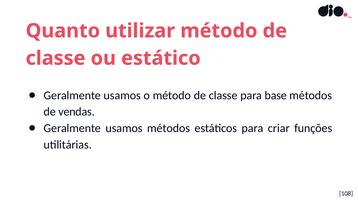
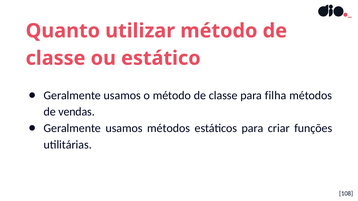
base: base -> filha
